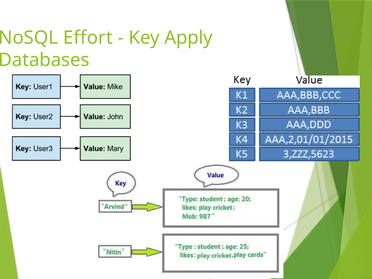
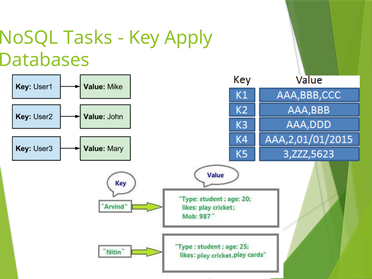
Effort: Effort -> Tasks
